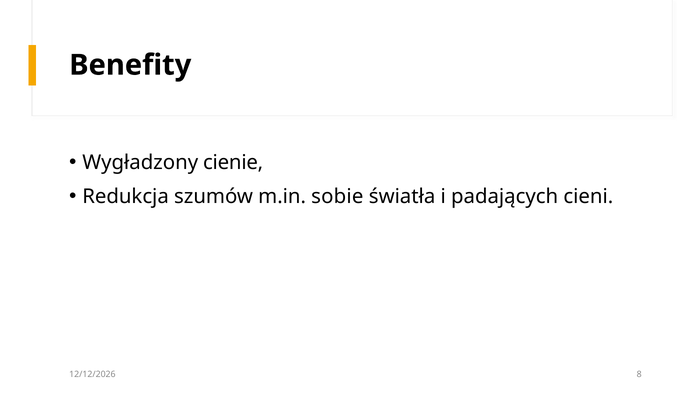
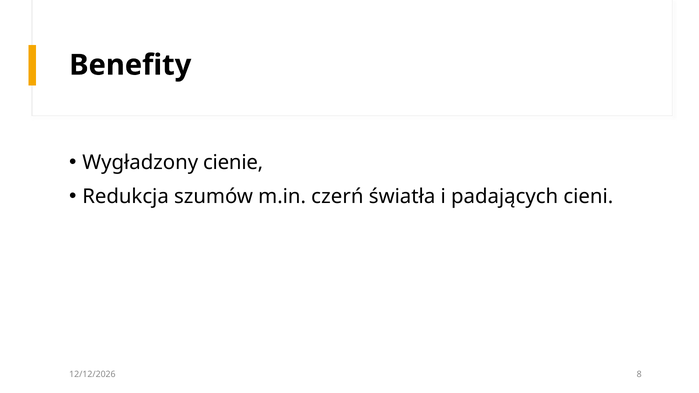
sobie: sobie -> czerń
